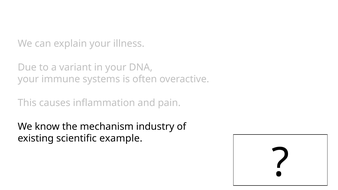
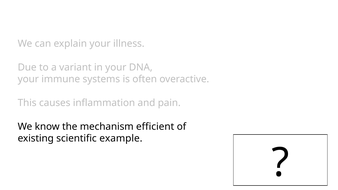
industry: industry -> efficient
